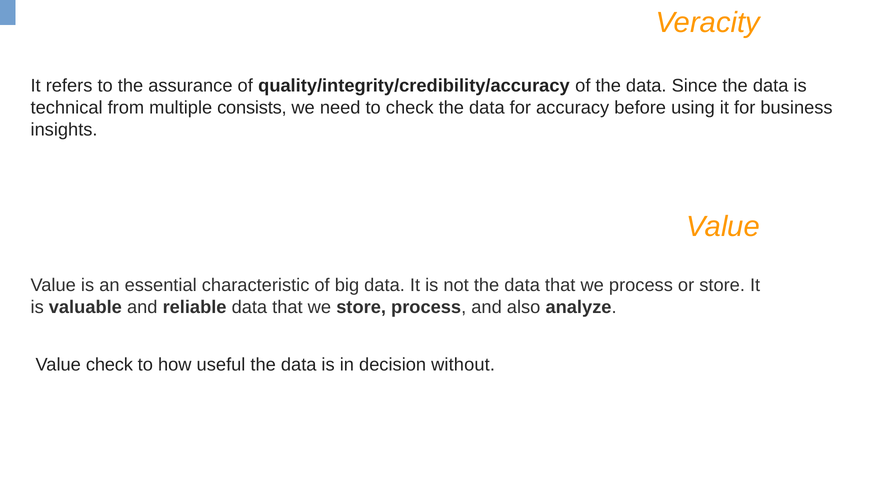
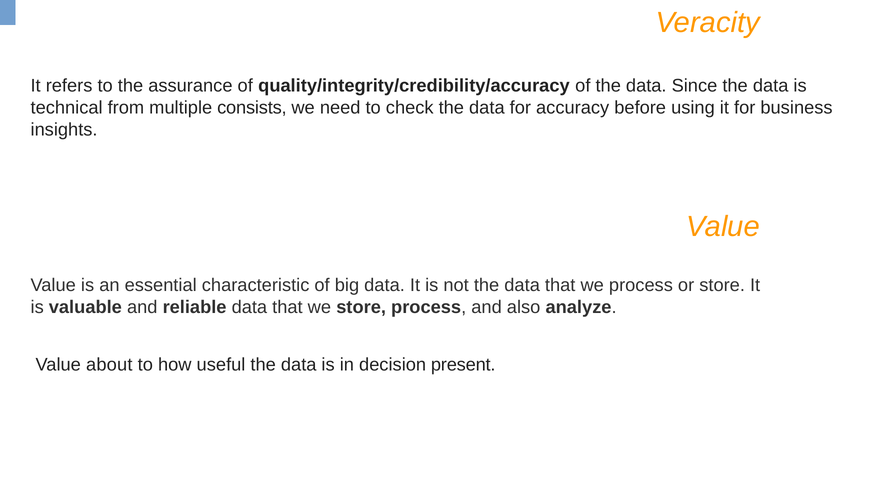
Value check: check -> about
without: without -> present
